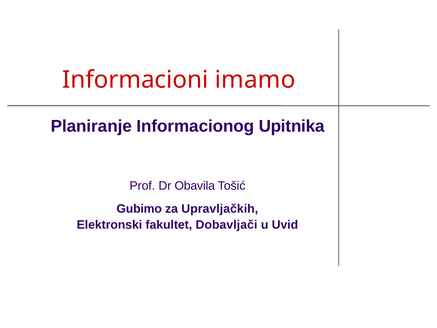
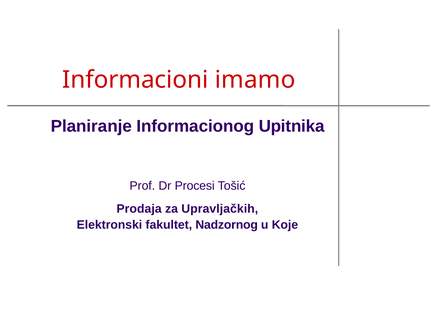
Obavila: Obavila -> Procesi
Gubimo: Gubimo -> Prodaja
Dobavljači: Dobavljači -> Nadzornog
Uvid: Uvid -> Koje
